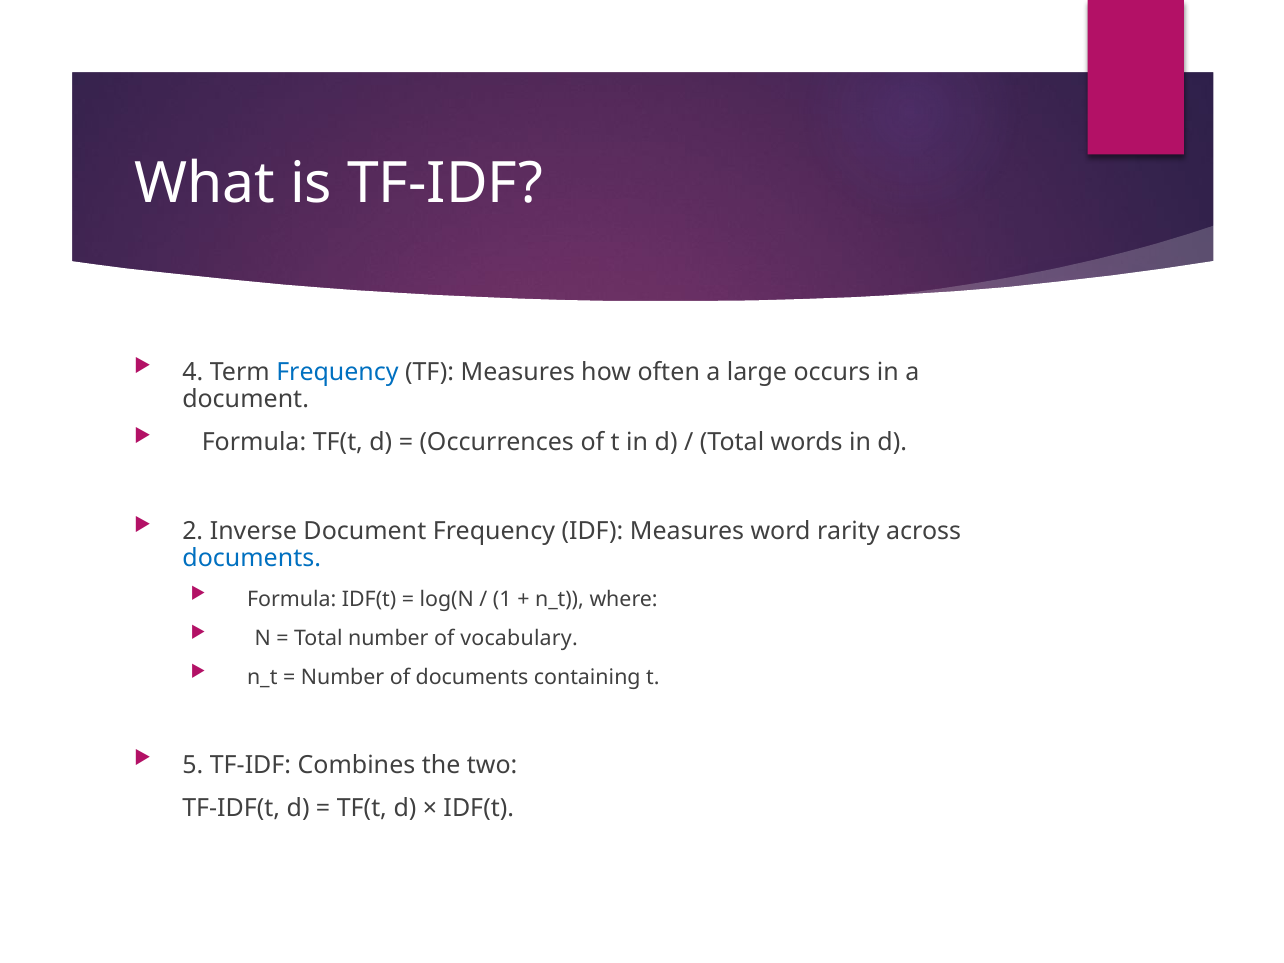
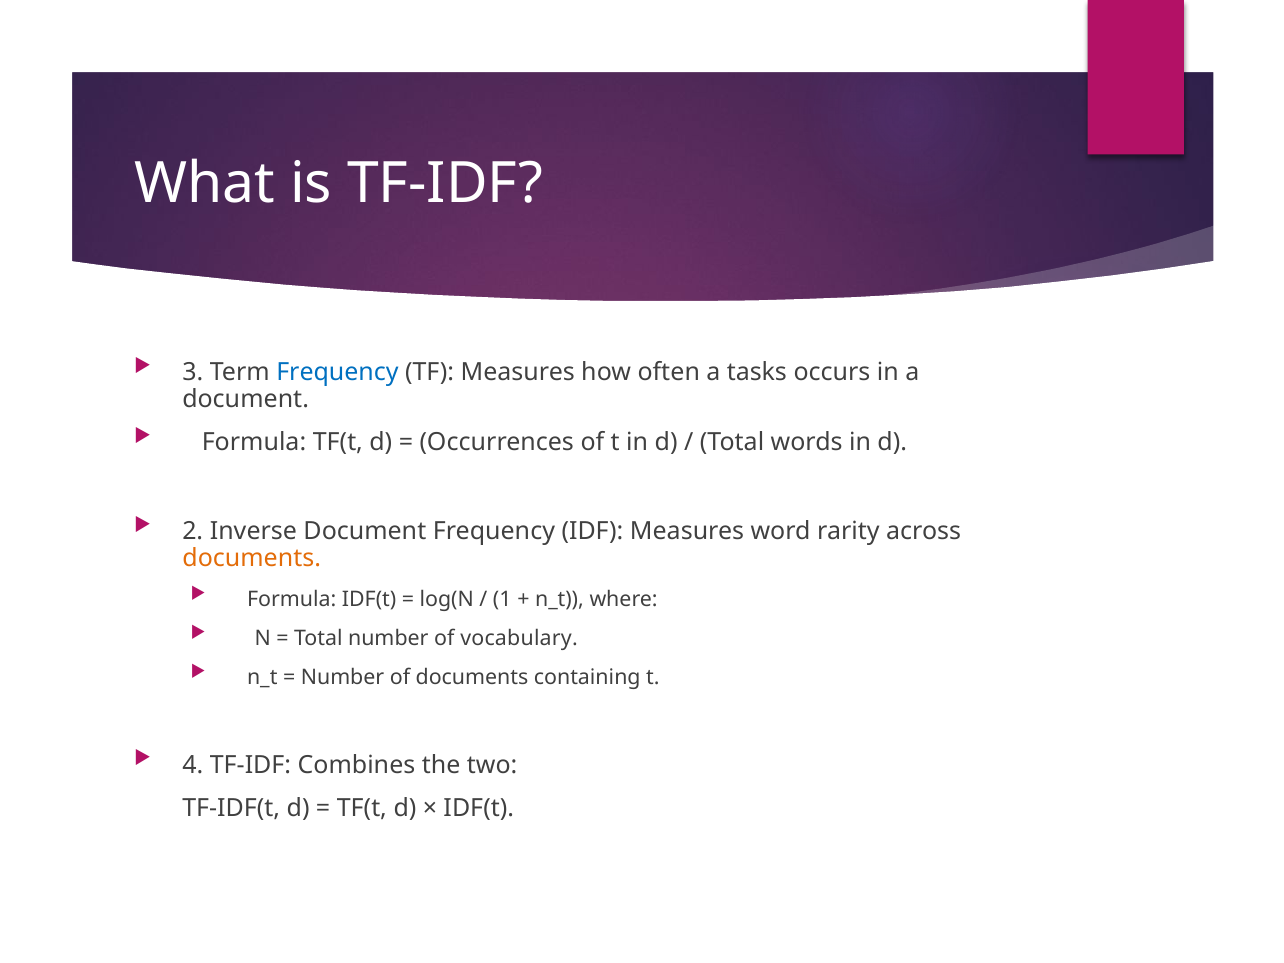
4: 4 -> 3
large: large -> tasks
documents at (252, 559) colour: blue -> orange
5: 5 -> 4
